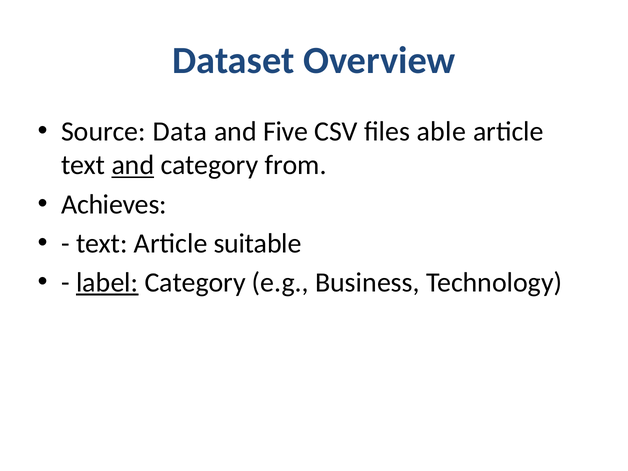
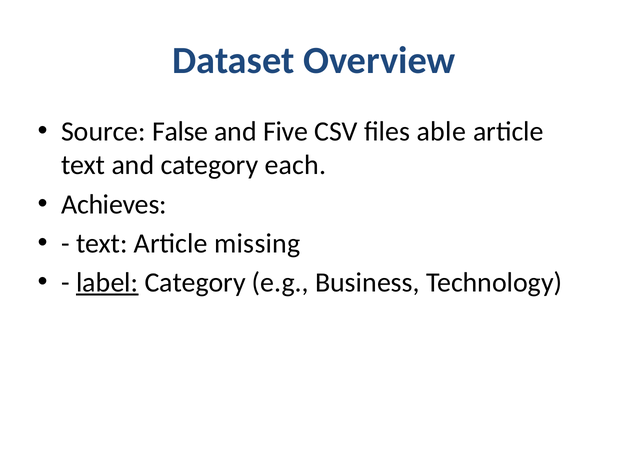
Data: Data -> False
and at (133, 165) underline: present -> none
from: from -> each
suitable: suitable -> missing
